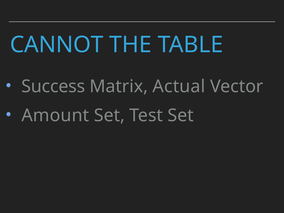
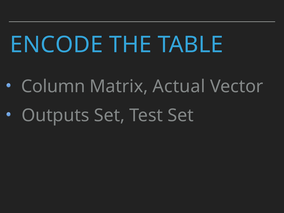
CANNOT: CANNOT -> ENCODE
Success: Success -> Column
Amount: Amount -> Outputs
